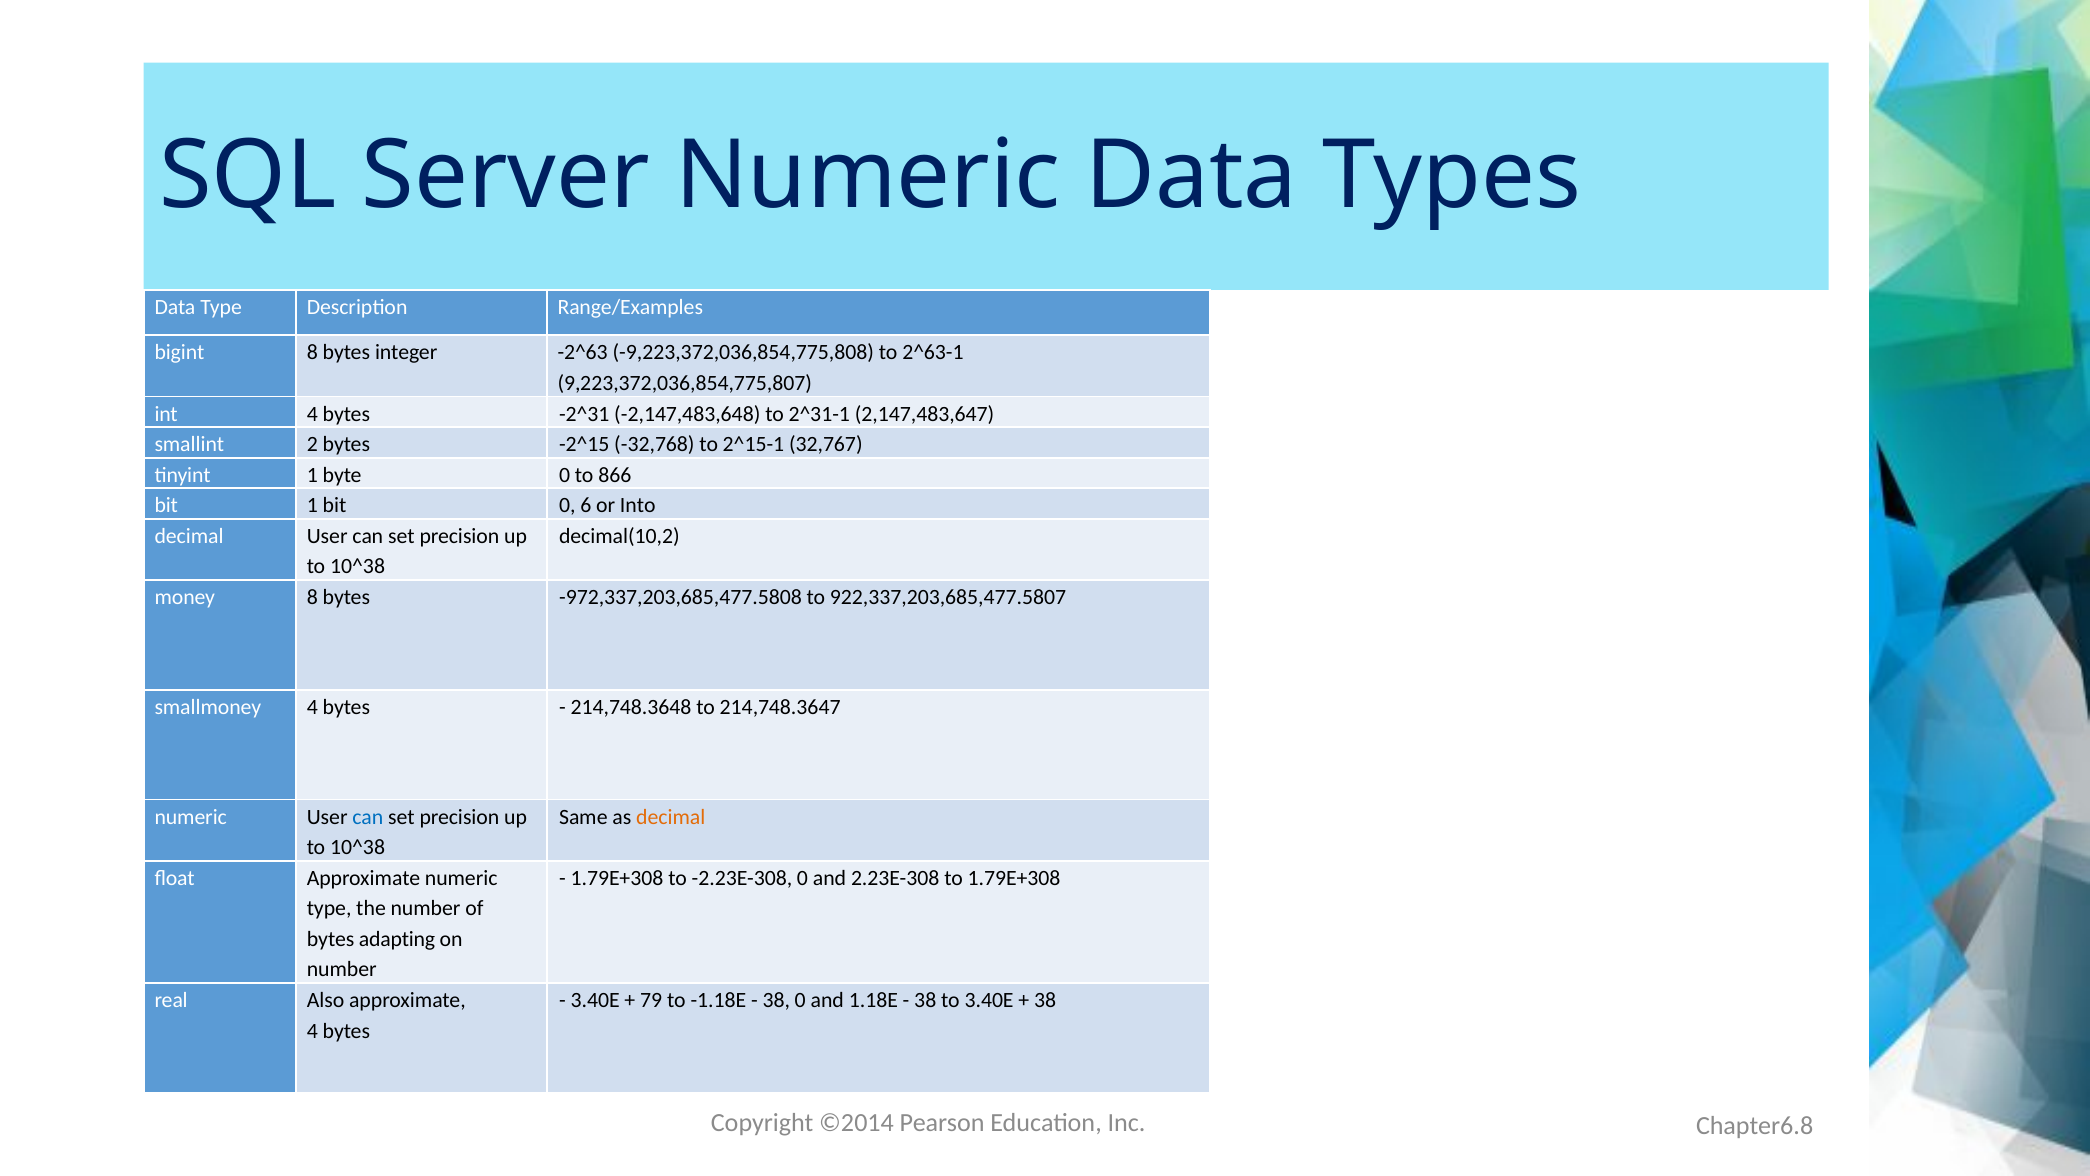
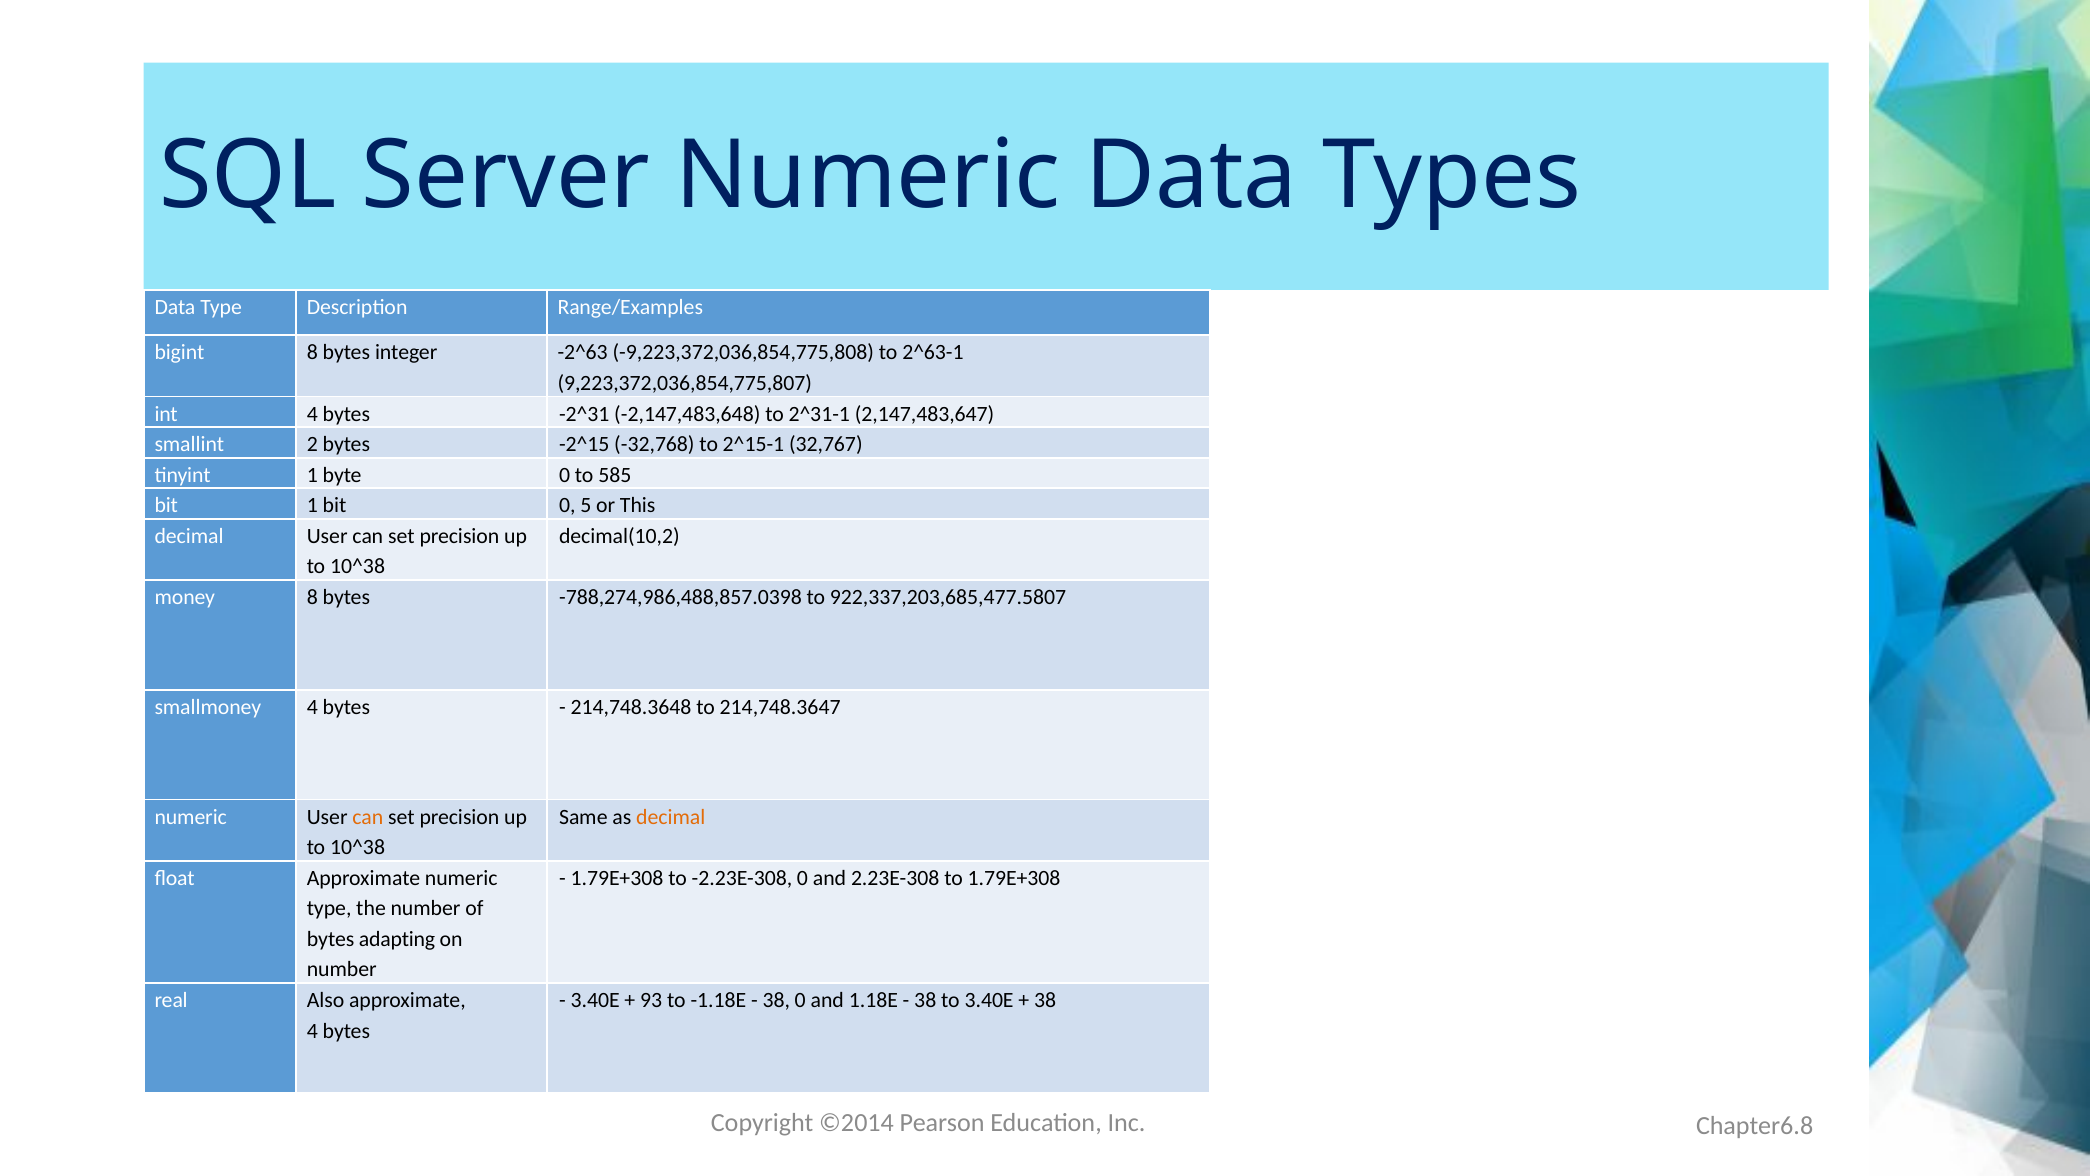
866: 866 -> 585
6: 6 -> 5
Into: Into -> This
-972,337,203,685,477.5808: -972,337,203,685,477.5808 -> -788,274,986,488,857.0398
can at (368, 817) colour: blue -> orange
79: 79 -> 93
